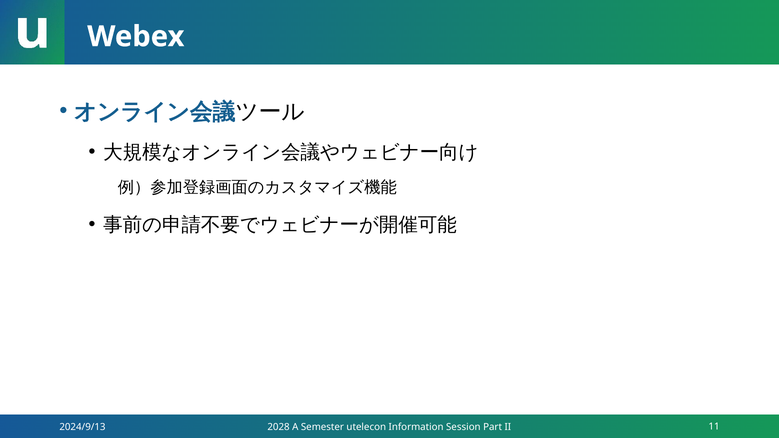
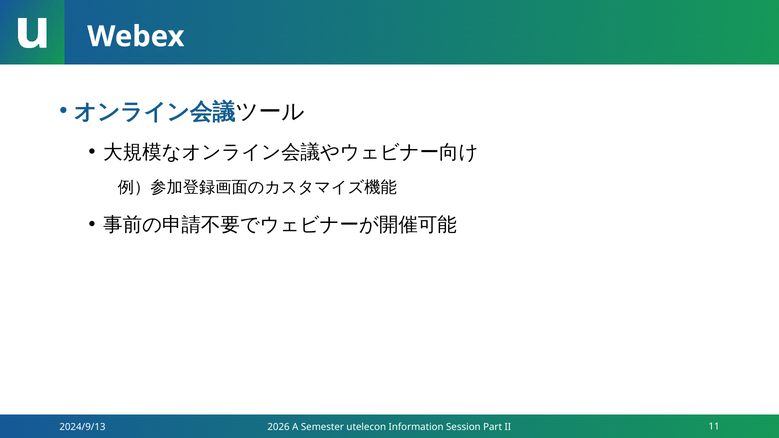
2028: 2028 -> 2026
